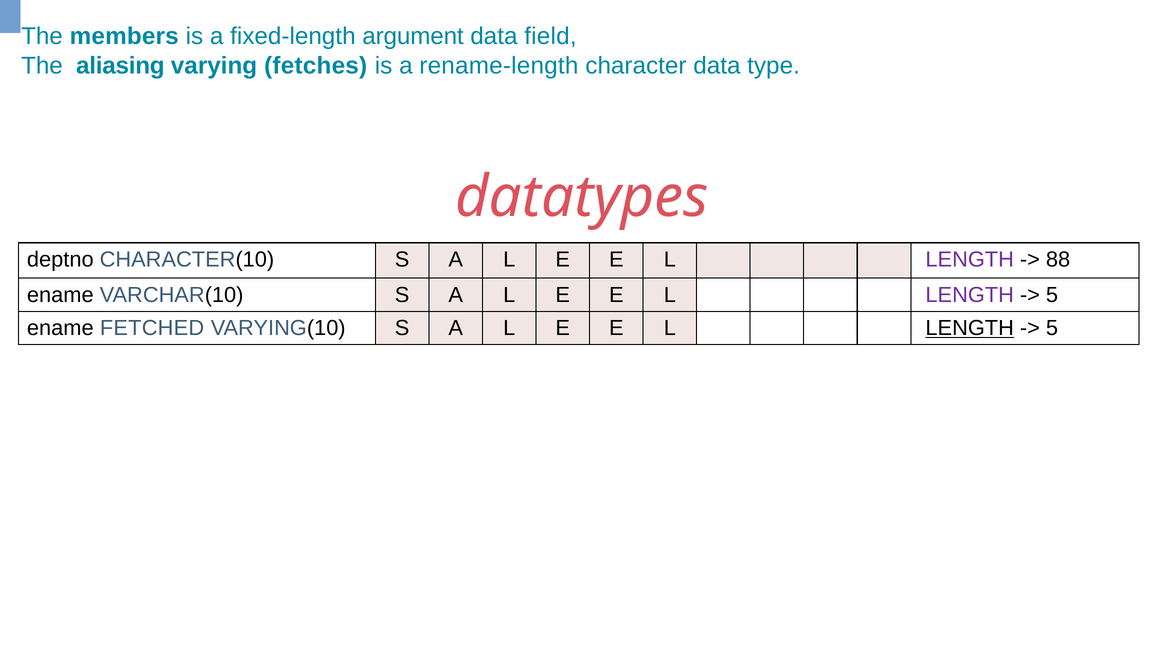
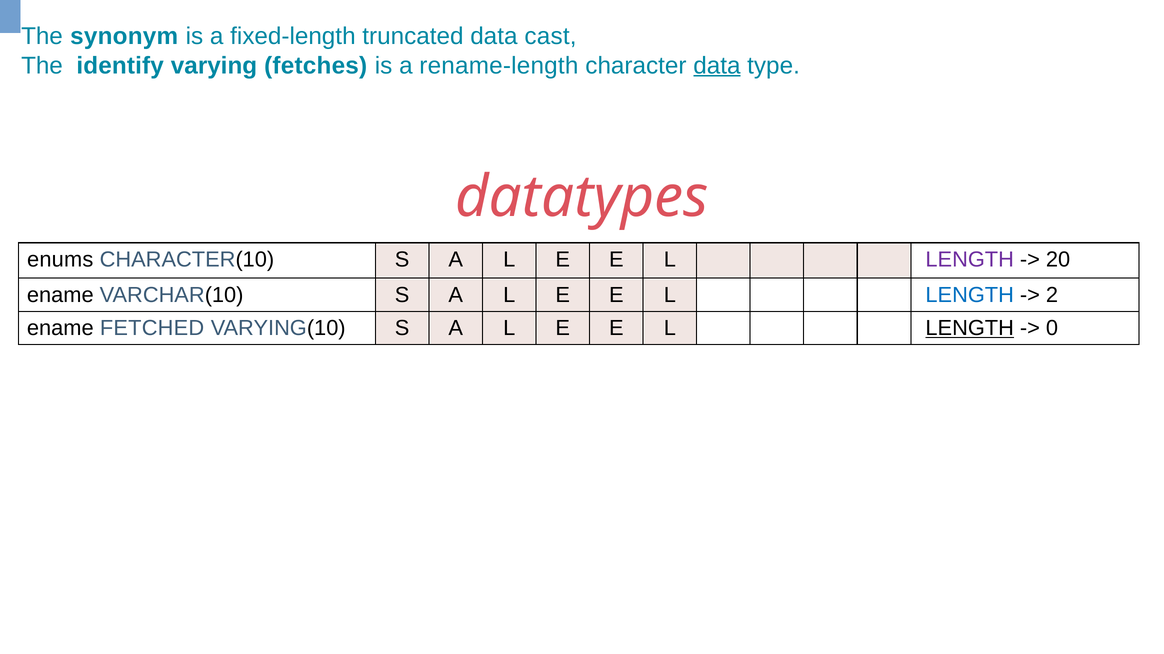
members: members -> synonym
argument: argument -> truncated
field: field -> cast
aliasing: aliasing -> identify
data at (717, 66) underline: none -> present
deptno: deptno -> enums
88: 88 -> 20
LENGTH at (970, 295) colour: purple -> blue
5 at (1052, 295): 5 -> 2
5 at (1052, 329): 5 -> 0
